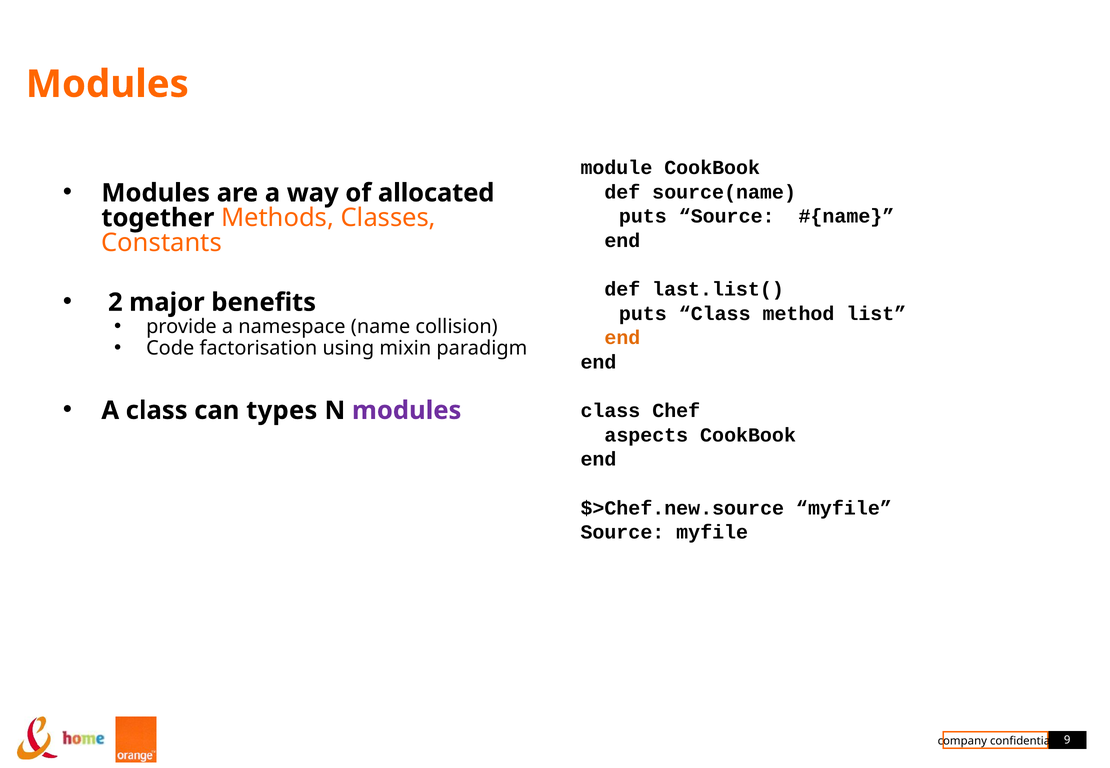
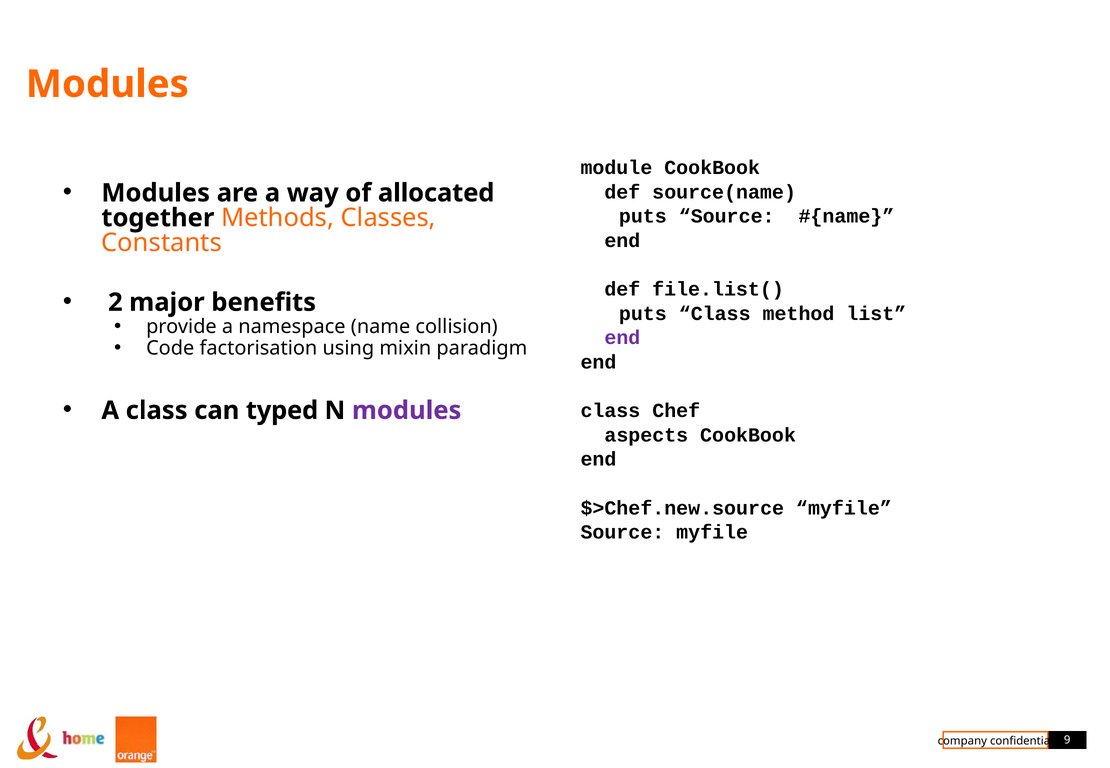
last.list(: last.list( -> file.list(
end at (622, 338) colour: orange -> purple
types: types -> typed
